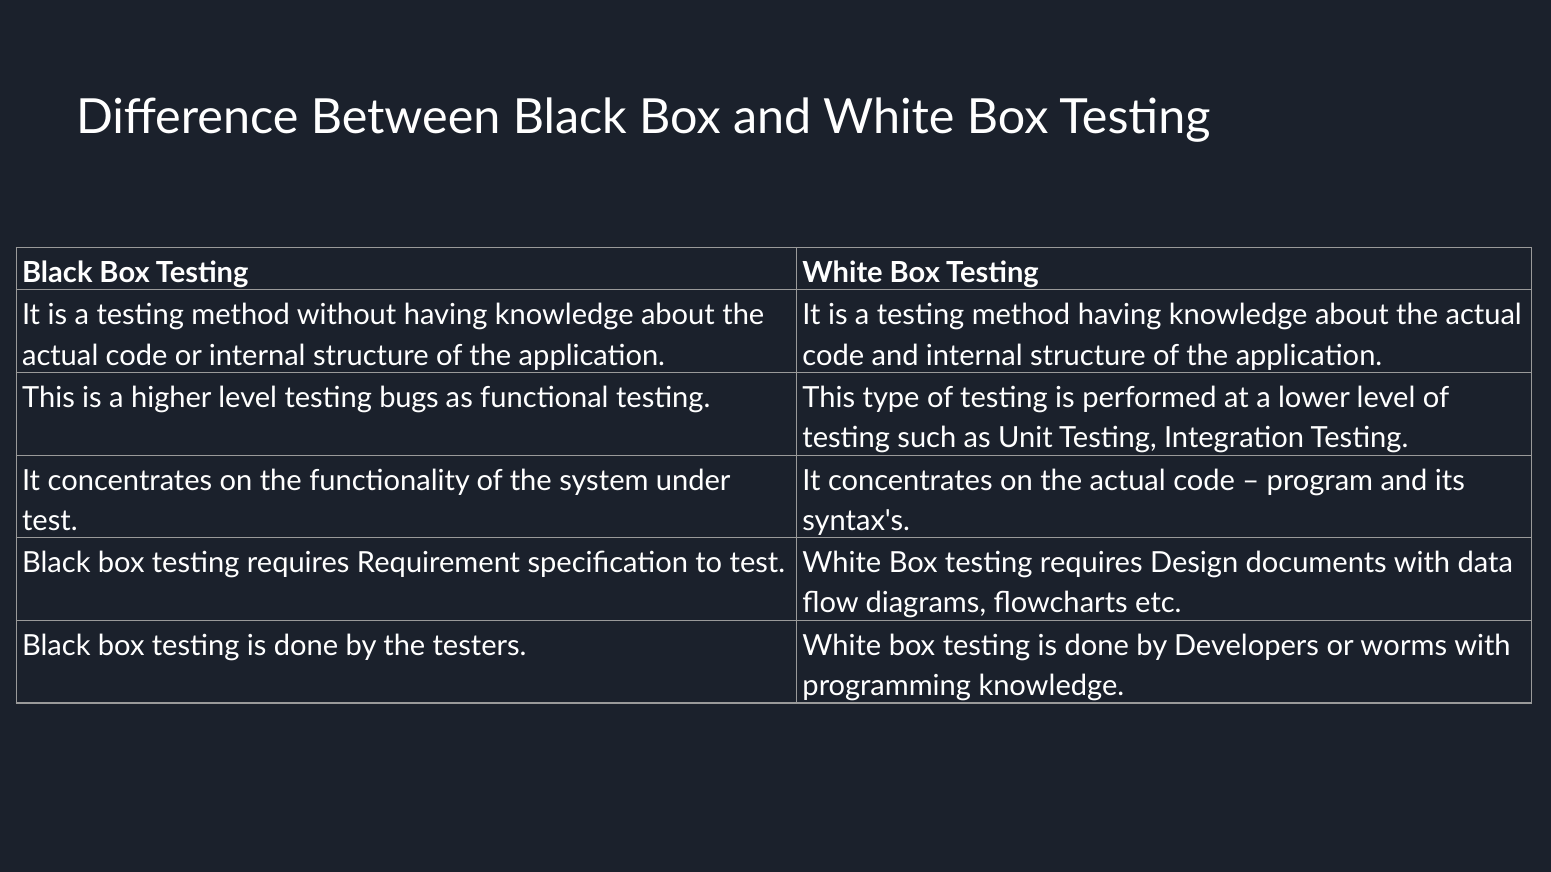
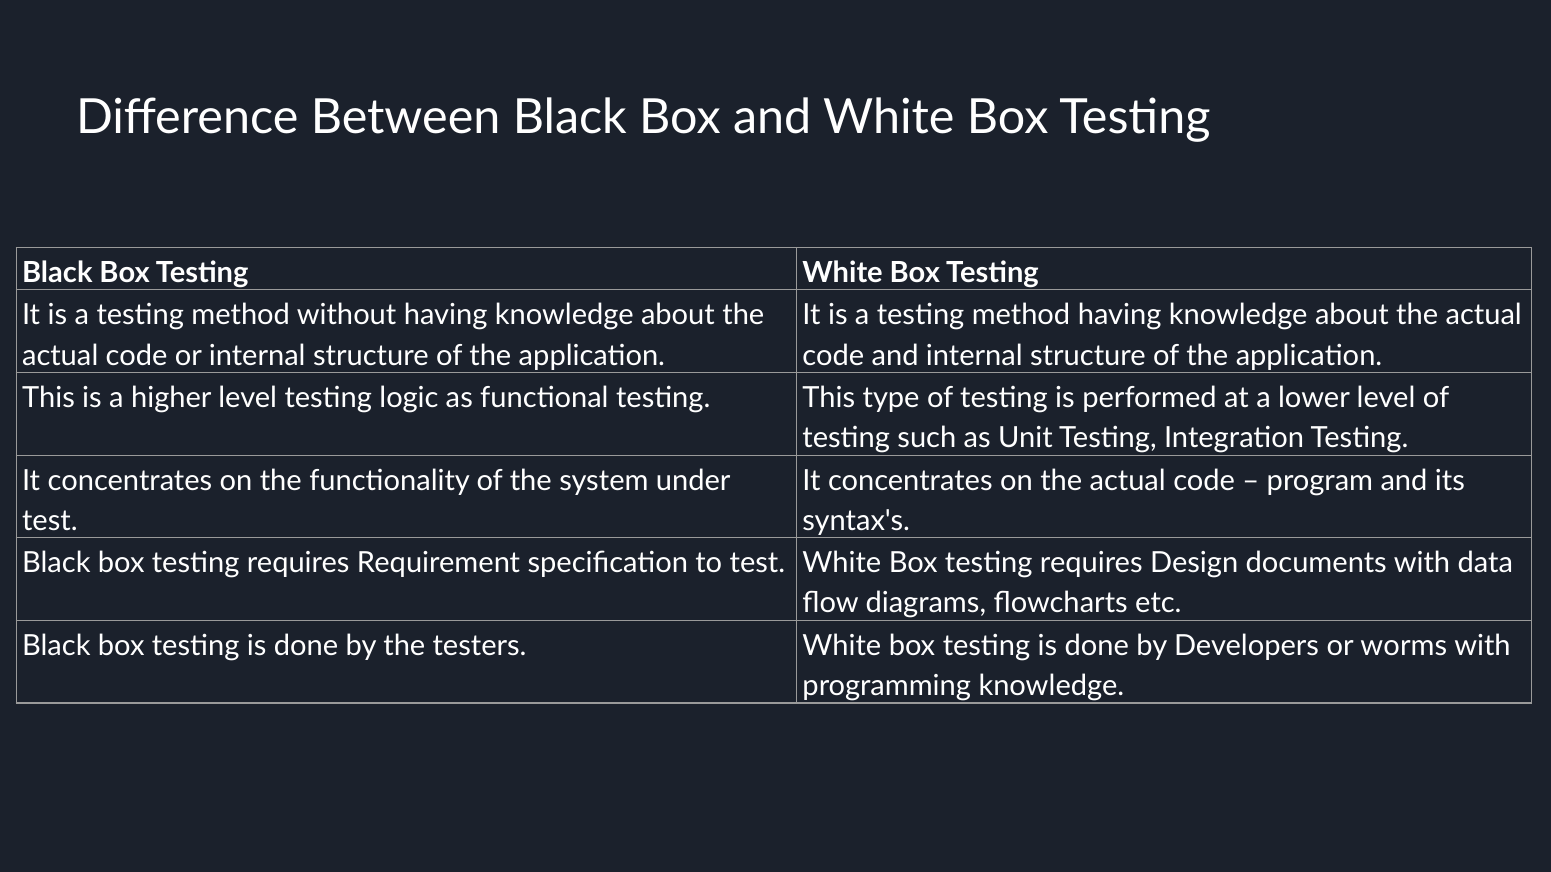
bugs: bugs -> logic
